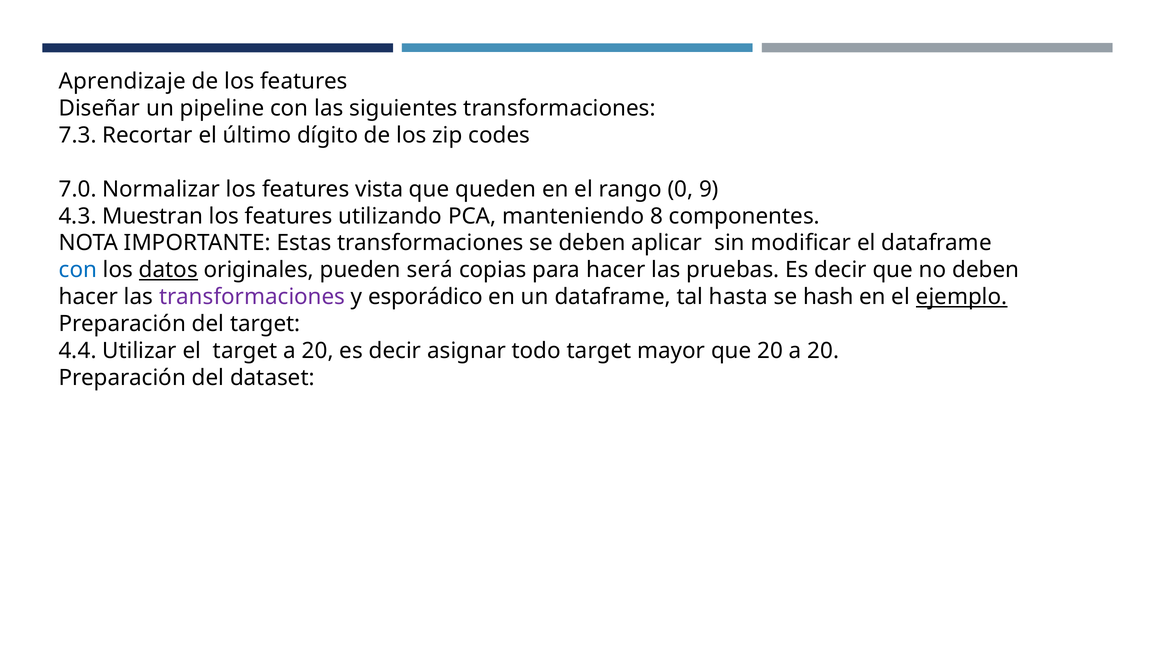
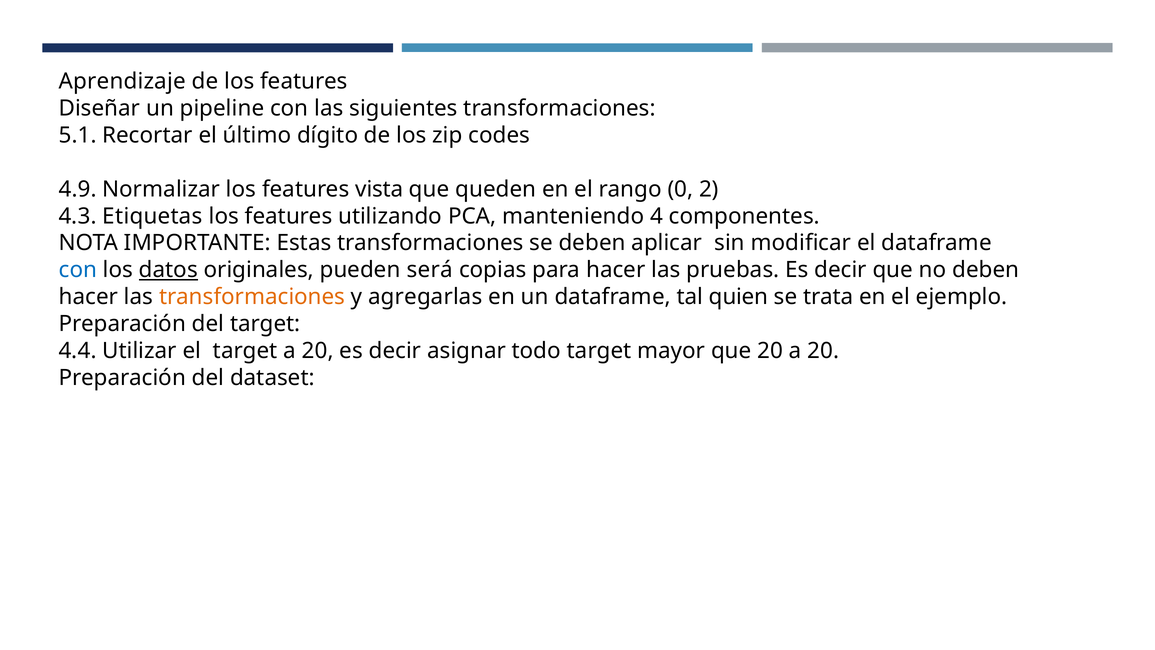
7.3: 7.3 -> 5.1
7.0: 7.0 -> 4.9
9: 9 -> 2
Muestran: Muestran -> Etiquetas
8: 8 -> 4
transformaciones at (252, 297) colour: purple -> orange
esporádico: esporádico -> agregarlas
hasta: hasta -> quien
hash: hash -> trata
ejemplo underline: present -> none
